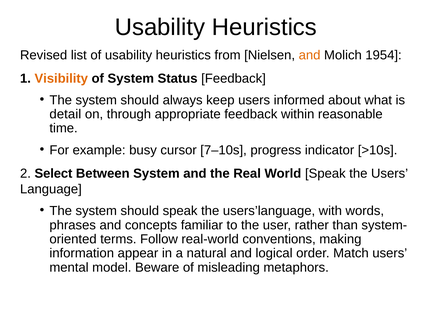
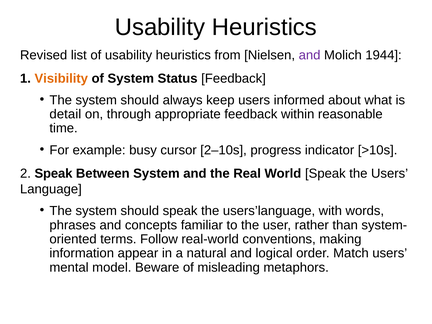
and at (310, 55) colour: orange -> purple
1954: 1954 -> 1944
7–10s: 7–10s -> 2–10s
2 Select: Select -> Speak
